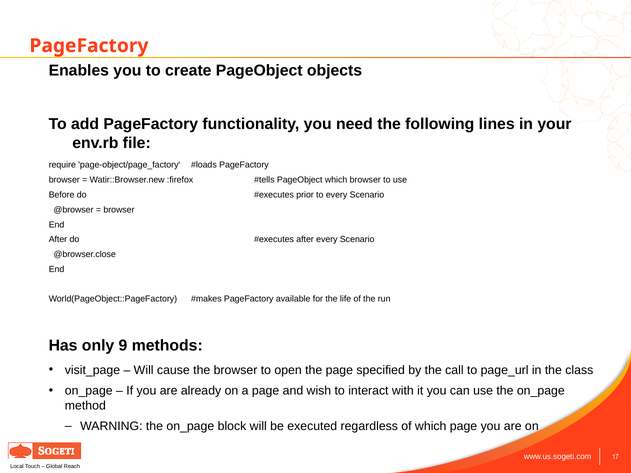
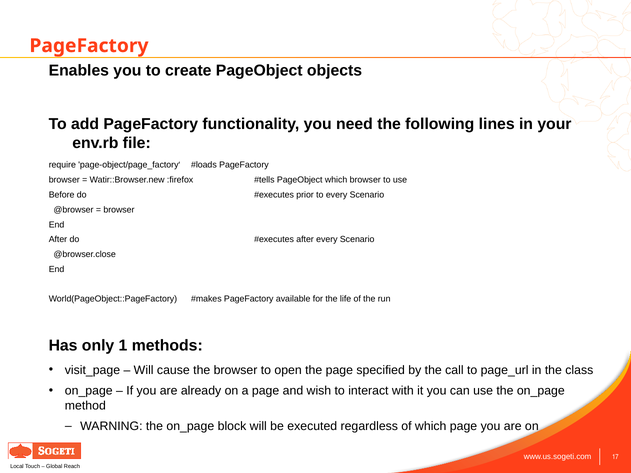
9: 9 -> 1
